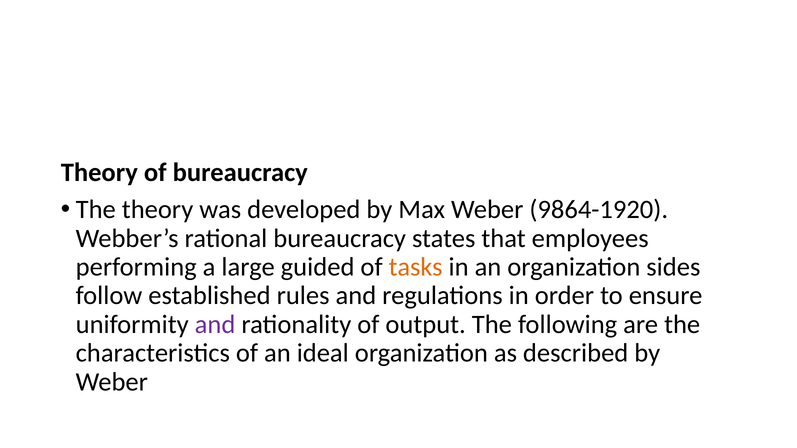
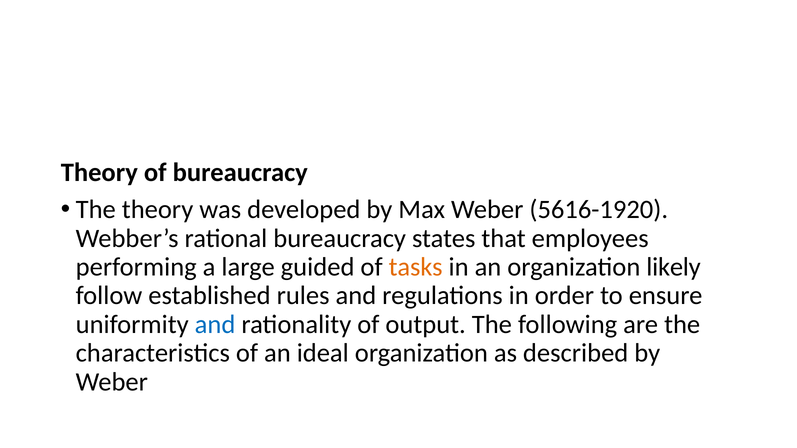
9864-1920: 9864-1920 -> 5616-1920
sides: sides -> likely
and at (215, 325) colour: purple -> blue
